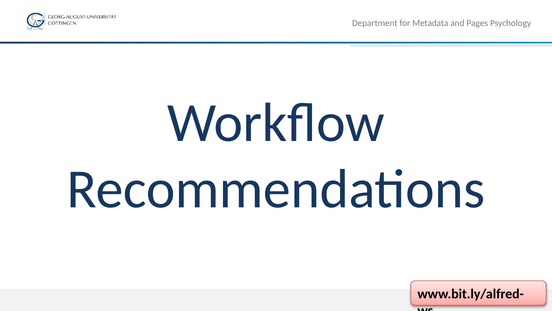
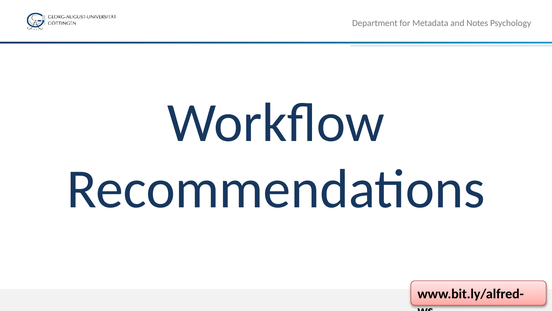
Pages: Pages -> Notes
